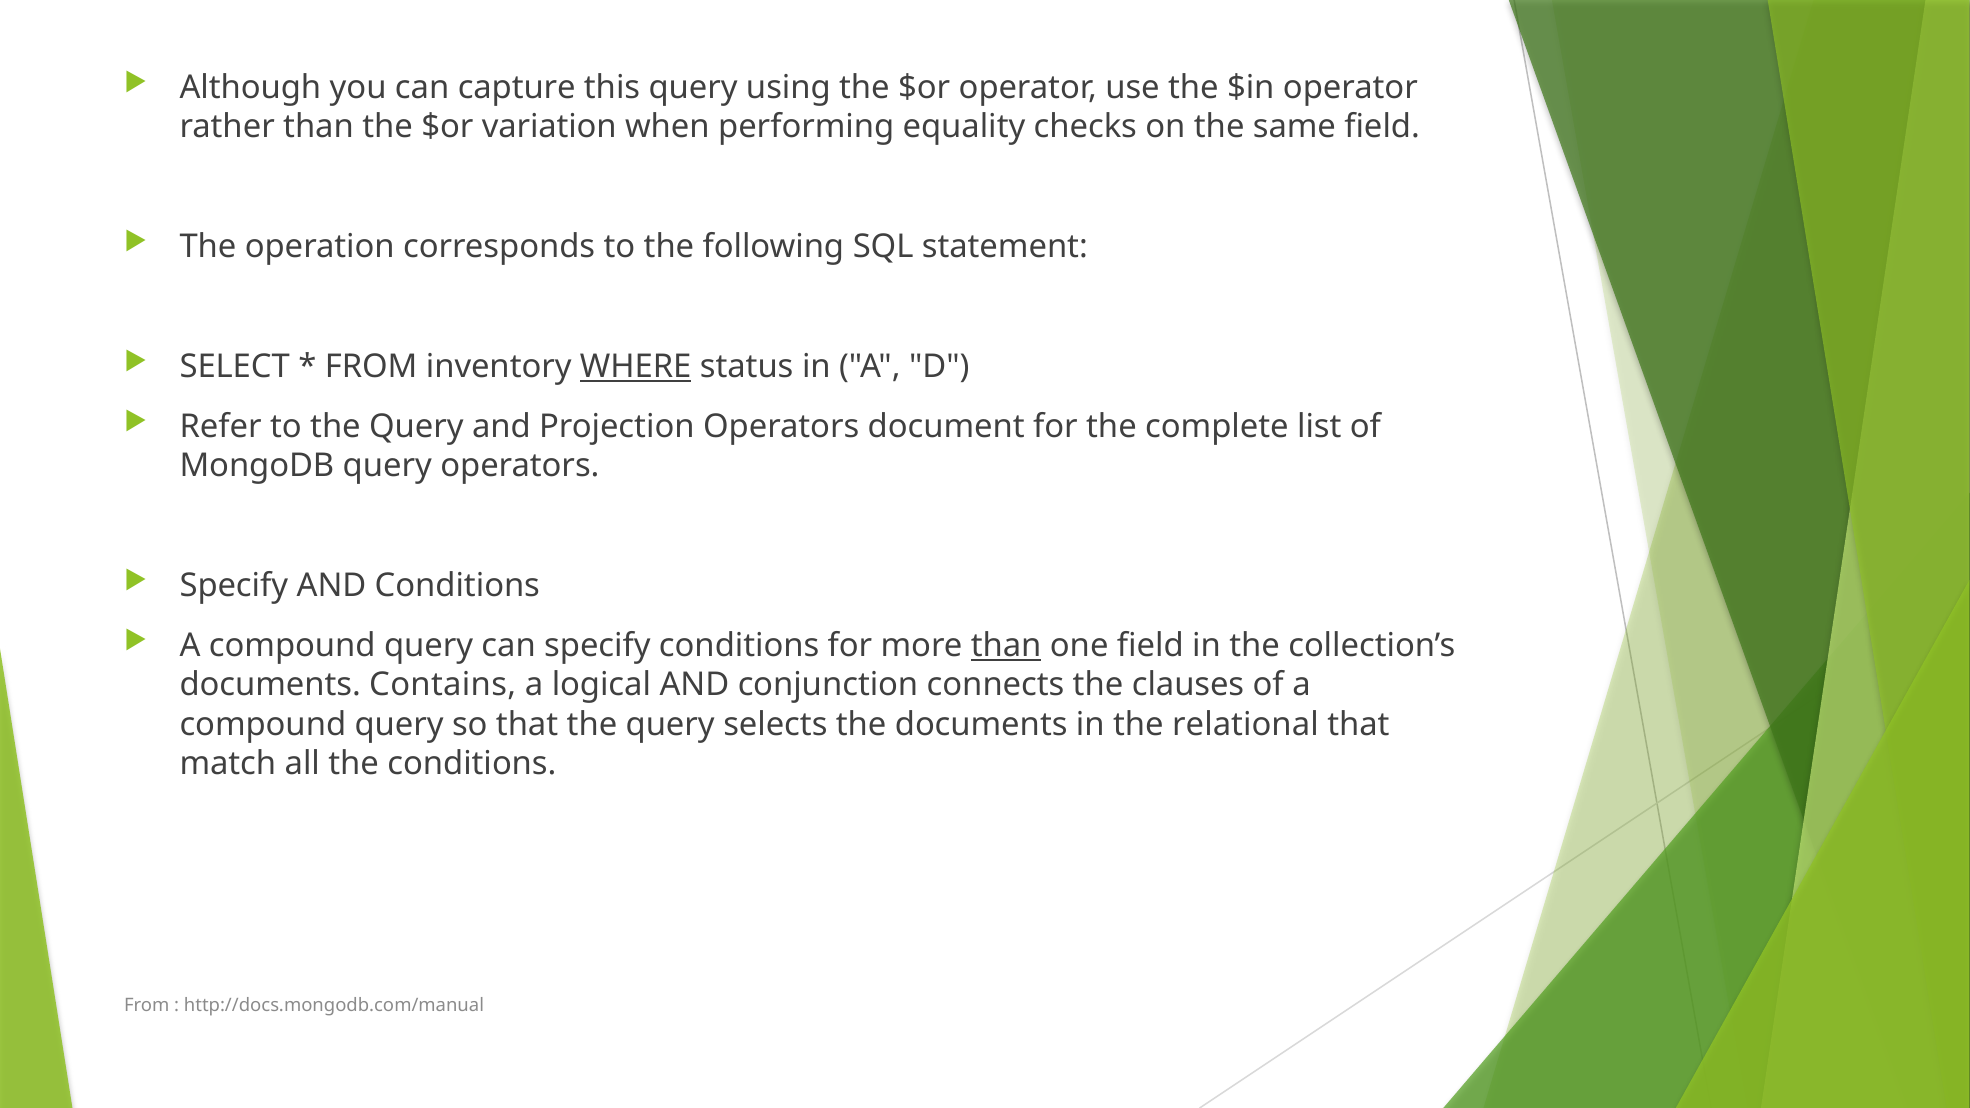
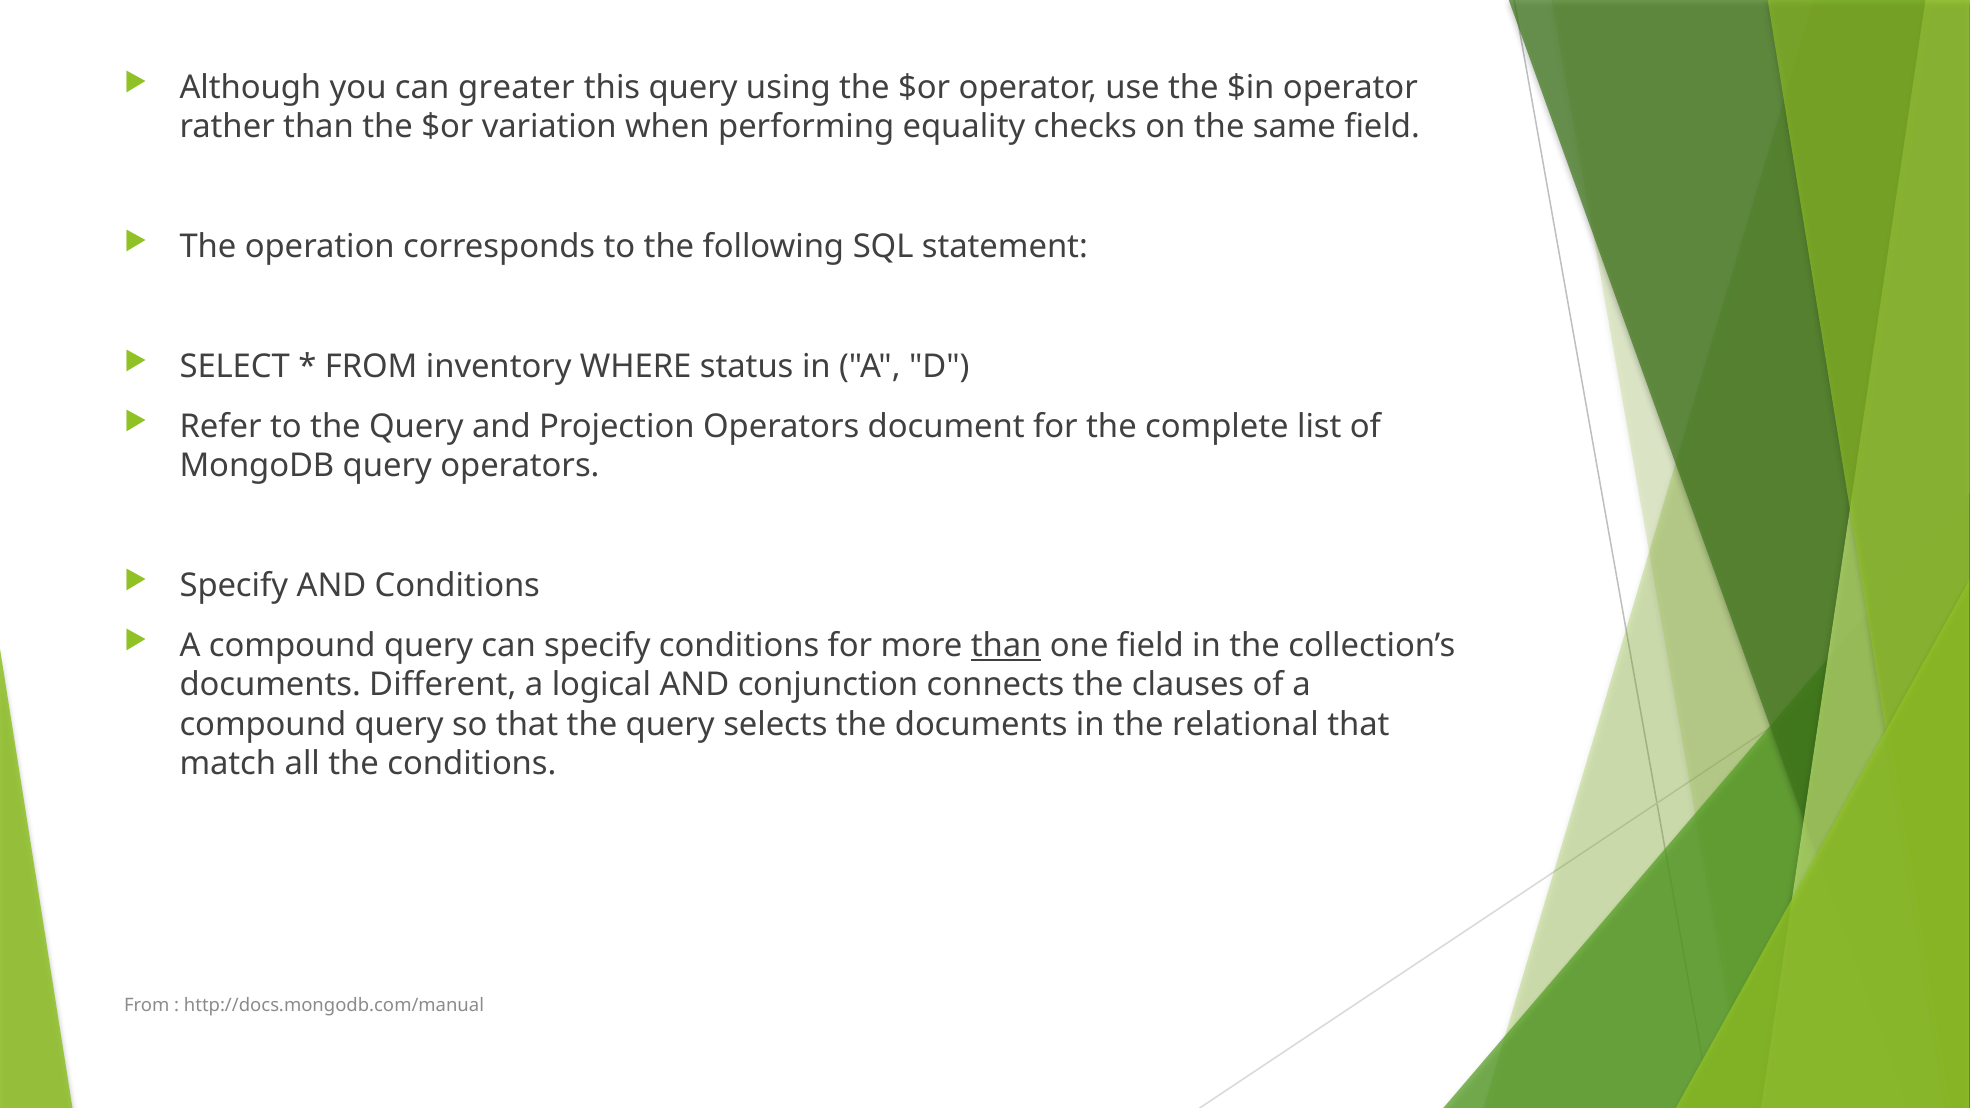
capture: capture -> greater
WHERE underline: present -> none
Contains: Contains -> Different
